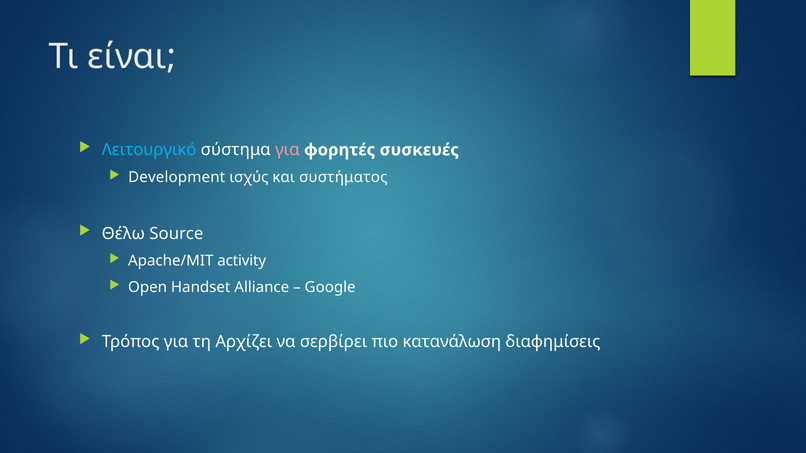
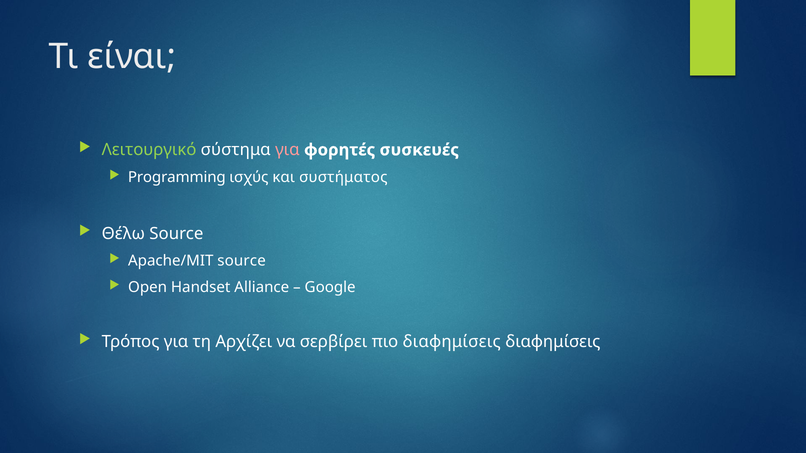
Λειτουργικό colour: light blue -> light green
Development: Development -> Programming
Apache/MIT activity: activity -> source
πιο κατανάλωση: κατανάλωση -> διαφημίσεις
